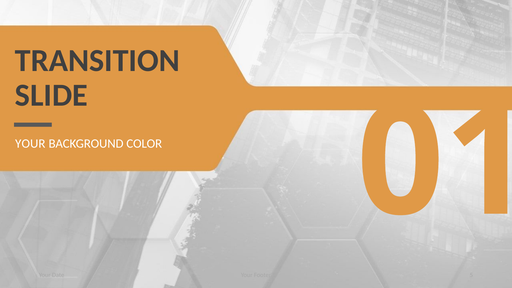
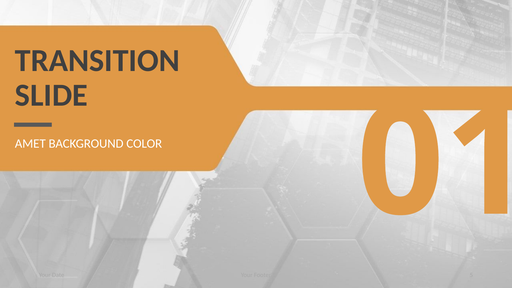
YOUR at (30, 144): YOUR -> AMET
